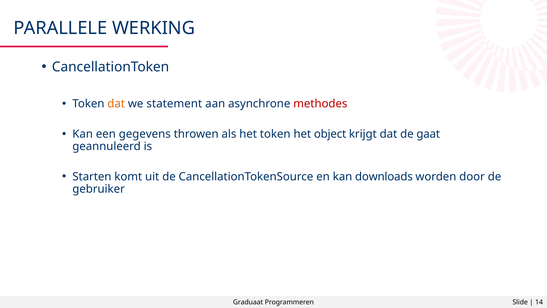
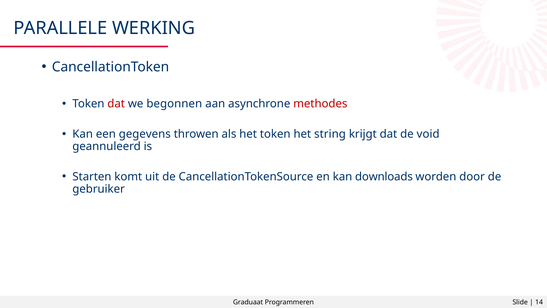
dat at (116, 104) colour: orange -> red
statement: statement -> begonnen
object: object -> string
gaat: gaat -> void
